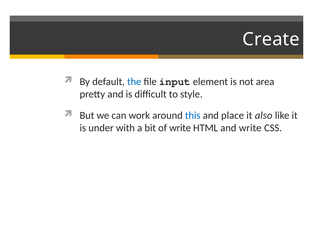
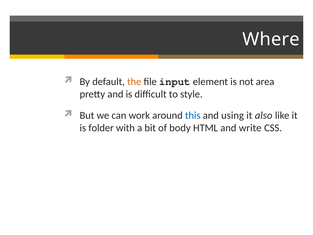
Create: Create -> Where
the colour: blue -> orange
place: place -> using
under: under -> folder
of write: write -> body
